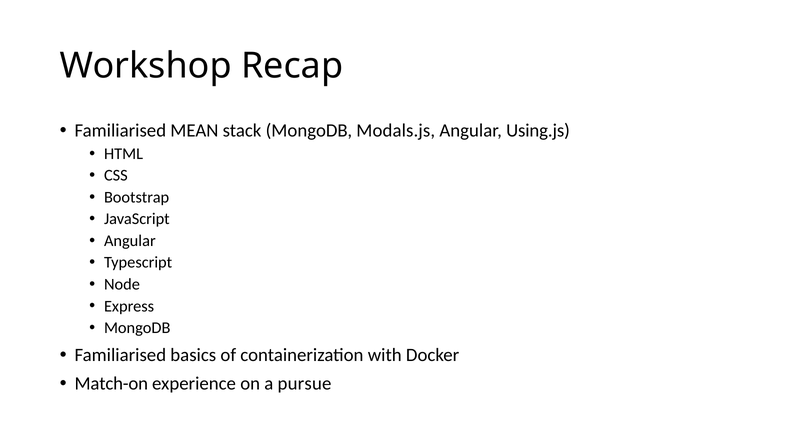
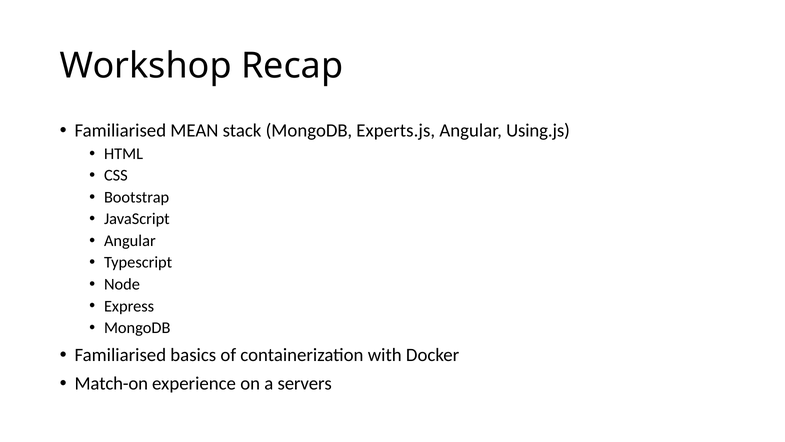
Modals.js: Modals.js -> Experts.js
pursue: pursue -> servers
